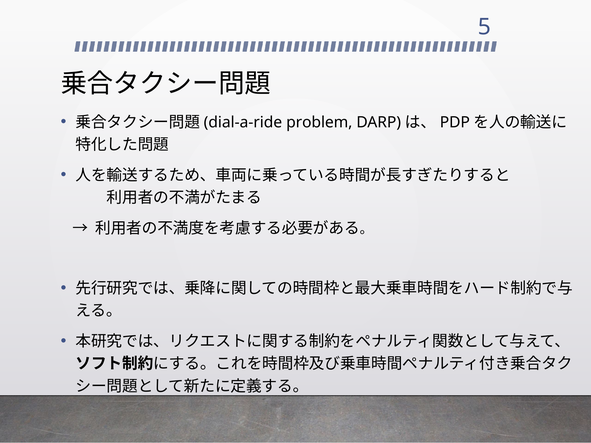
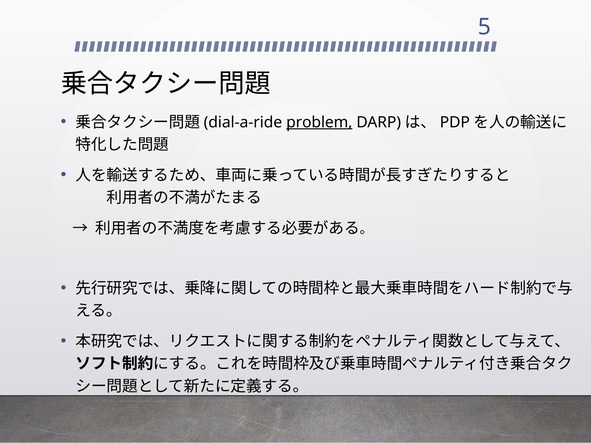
problem underline: none -> present
